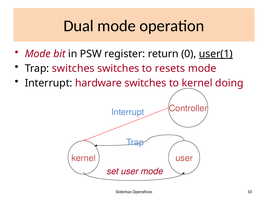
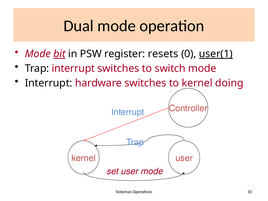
bit underline: none -> present
return: return -> resets
Trap switches: switches -> interrupt
resets: resets -> switch
